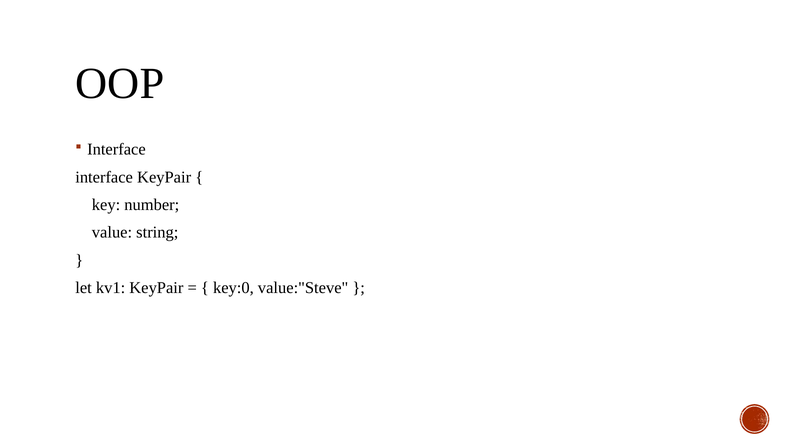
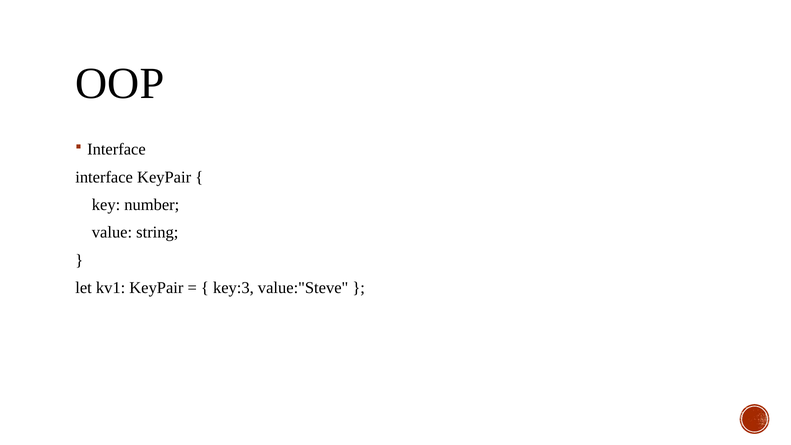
key:0: key:0 -> key:3
